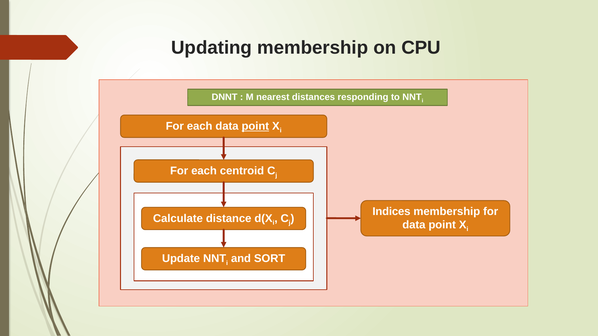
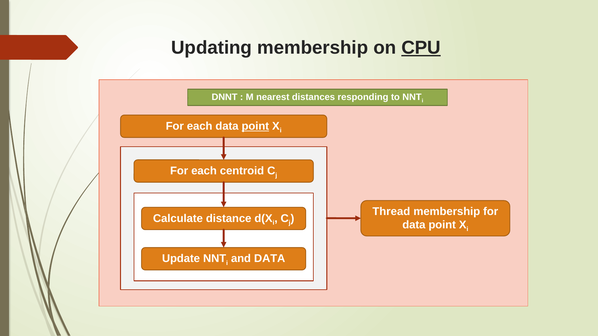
CPU underline: none -> present
Indices: Indices -> Thread
and SORT: SORT -> DATA
